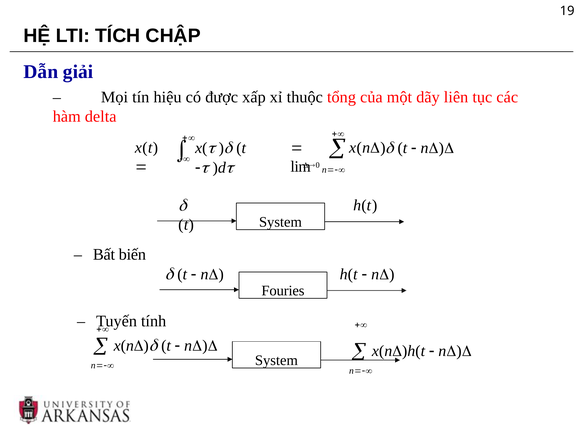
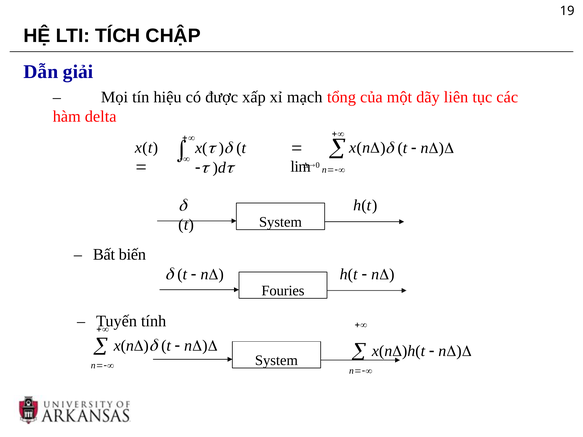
thuộc: thuộc -> mạch
